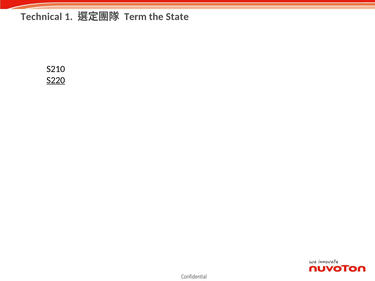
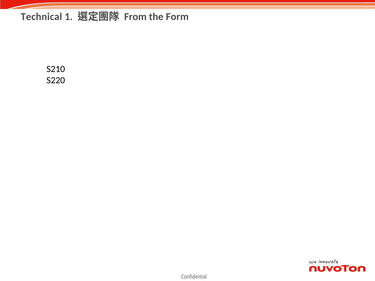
Term: Term -> From
State: State -> Form
S220 underline: present -> none
